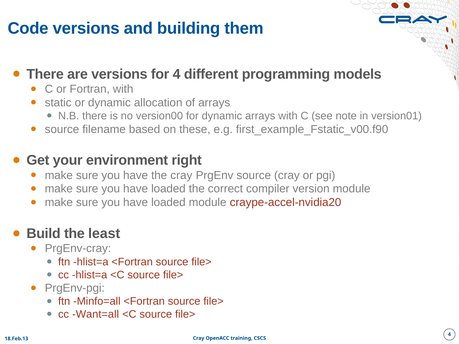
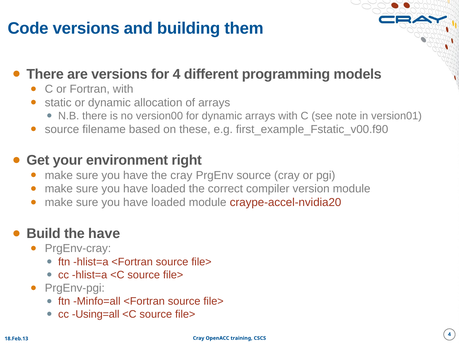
the least: least -> have
Want=all: Want=all -> Using=all
